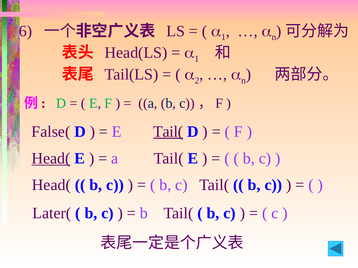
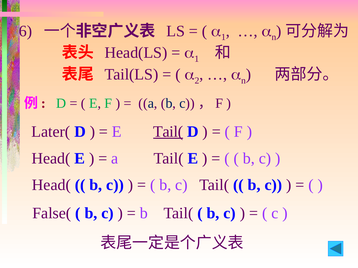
False(: False( -> Later(
Head( at (51, 159) underline: present -> none
Later(: Later( -> False(
